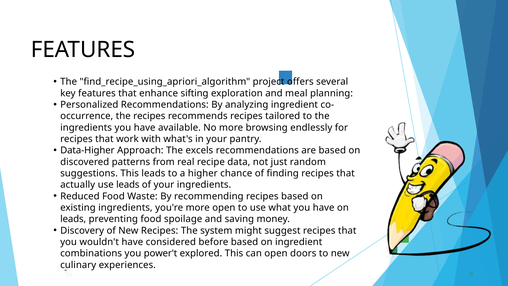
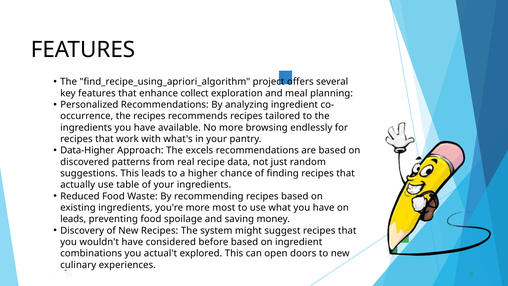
sifting: sifting -> collect
use leads: leads -> table
more open: open -> most
power't: power't -> actual't
